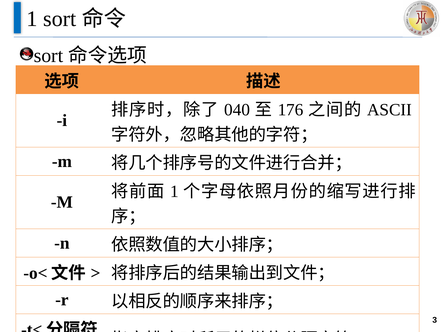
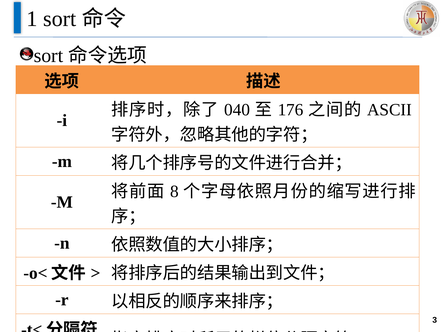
1 at (174, 192): 1 -> 8
